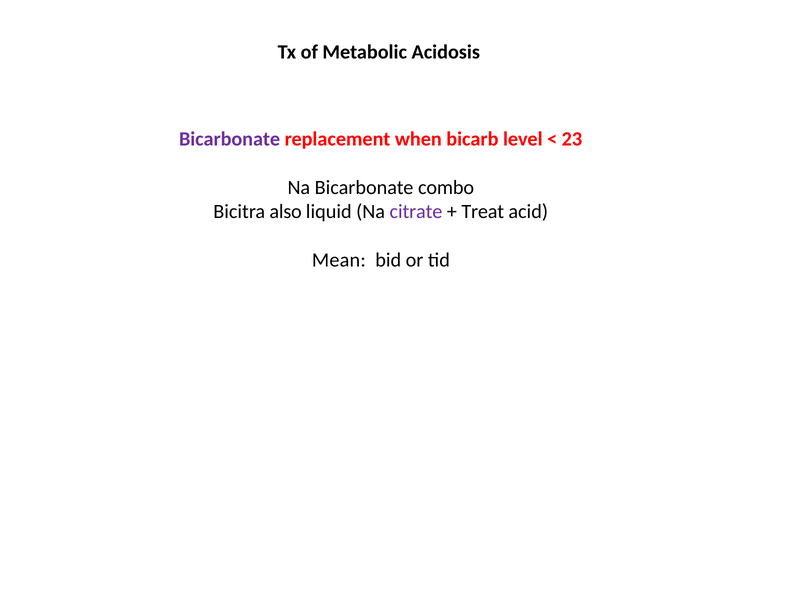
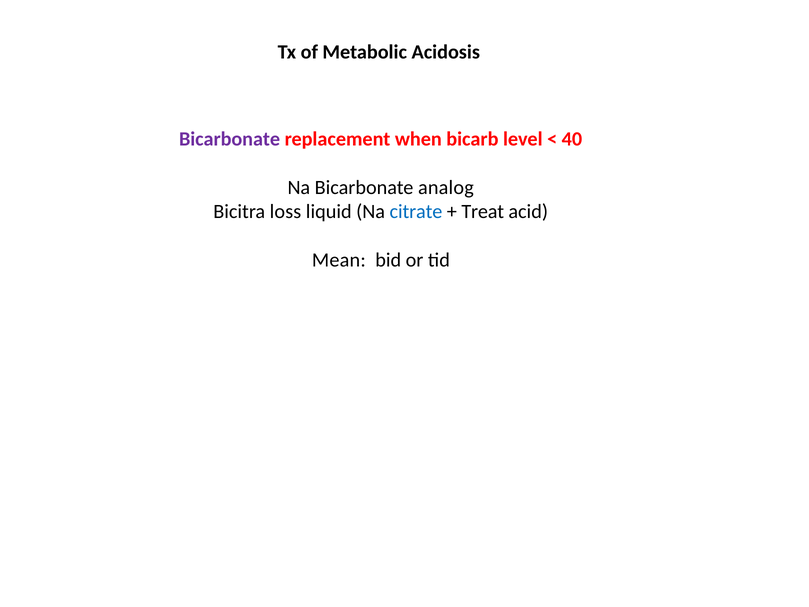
23: 23 -> 40
combo: combo -> analog
also: also -> loss
citrate colour: purple -> blue
